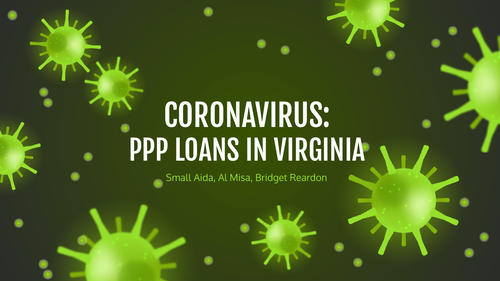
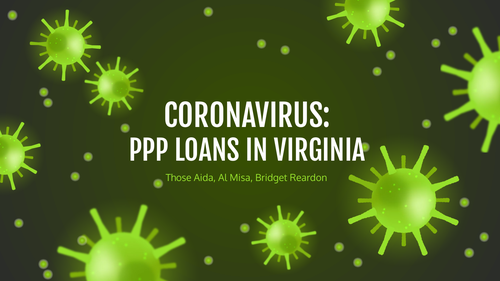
Small: Small -> Those
